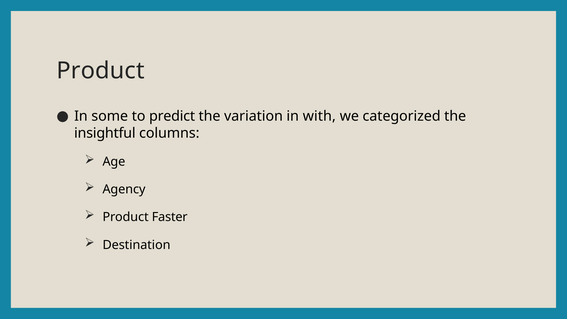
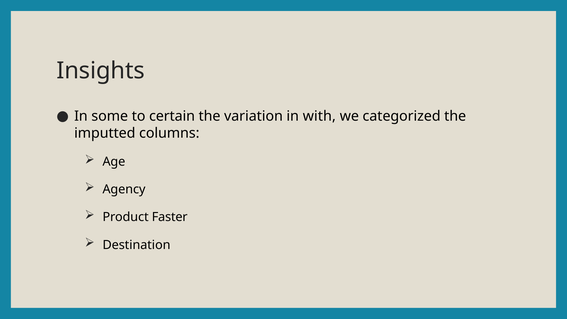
Product at (101, 71): Product -> Insights
predict: predict -> certain
insightful: insightful -> imputted
